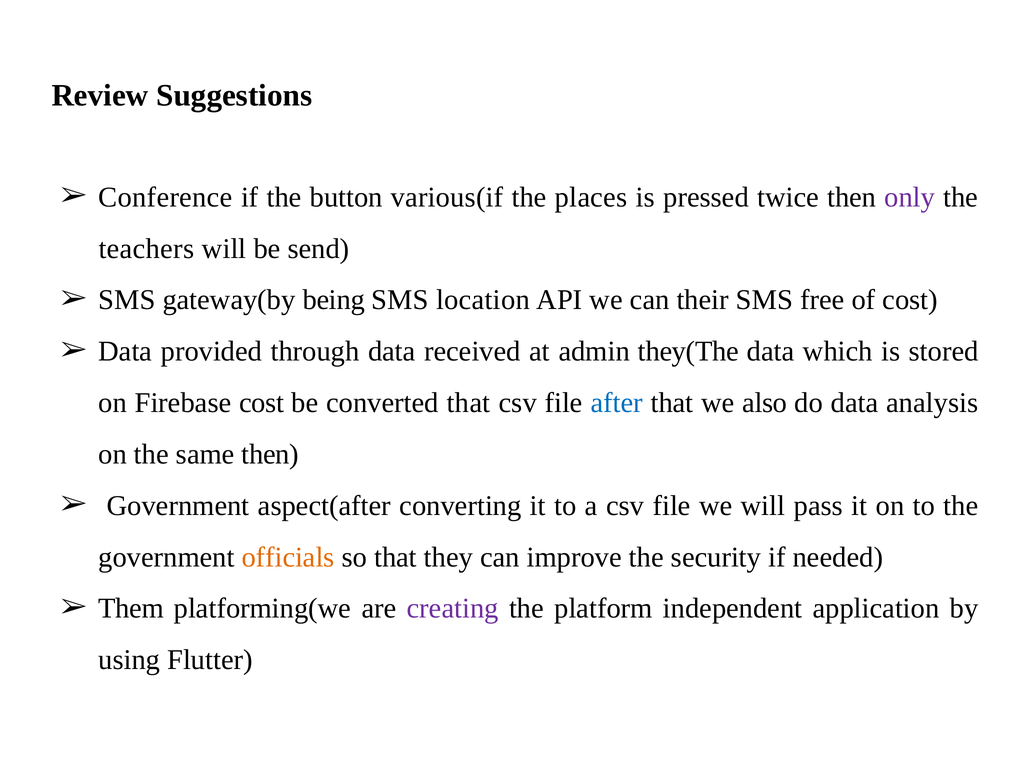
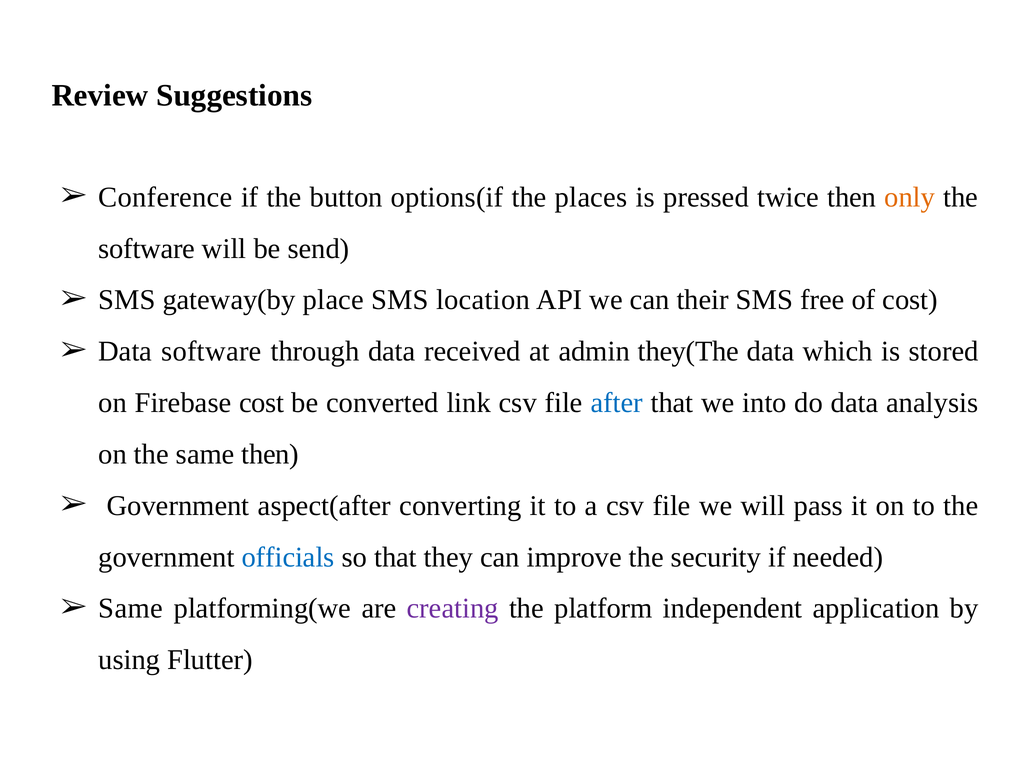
various(if: various(if -> options(if
only colour: purple -> orange
teachers at (146, 249): teachers -> software
being: being -> place
Data provided: provided -> software
converted that: that -> link
also: also -> into
officials colour: orange -> blue
Them at (131, 608): Them -> Same
